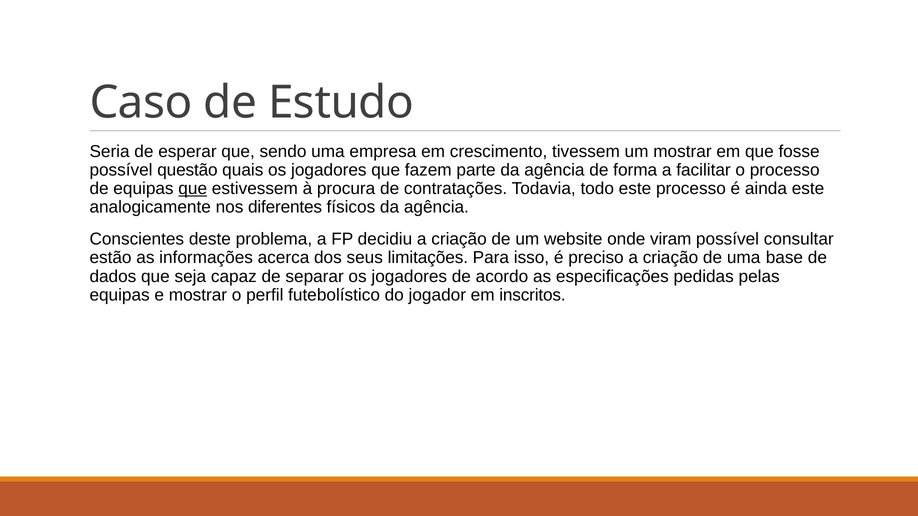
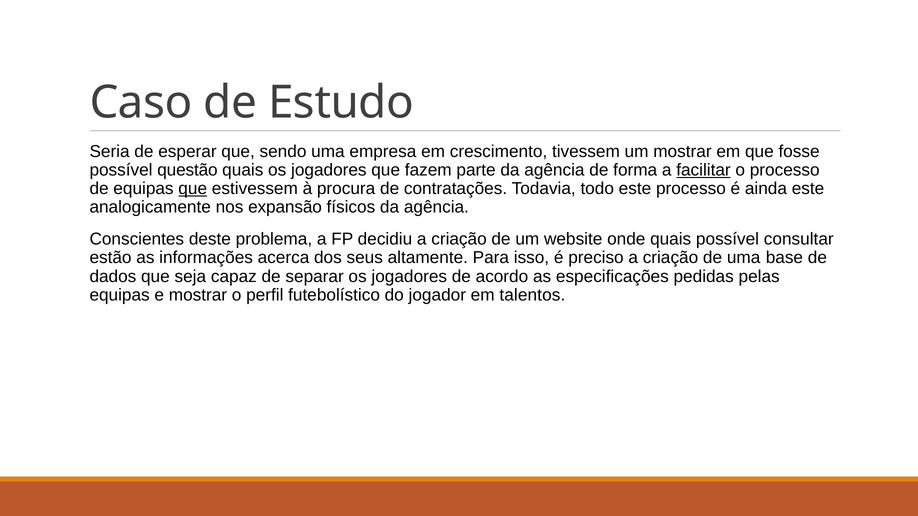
facilitar underline: none -> present
diferentes: diferentes -> expansão
onde viram: viram -> quais
limitações: limitações -> altamente
inscritos: inscritos -> talentos
